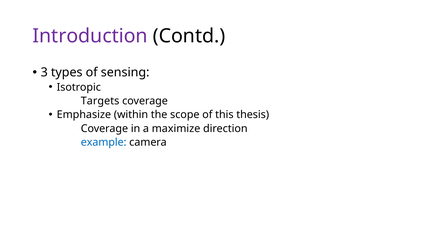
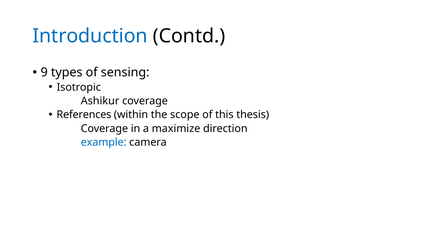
Introduction colour: purple -> blue
3: 3 -> 9
Targets: Targets -> Ashikur
Emphasize: Emphasize -> References
